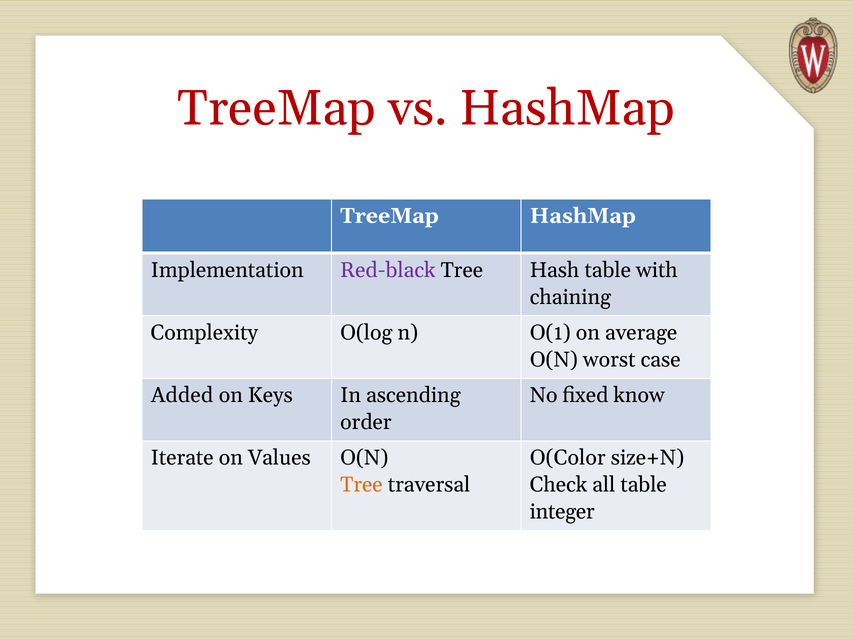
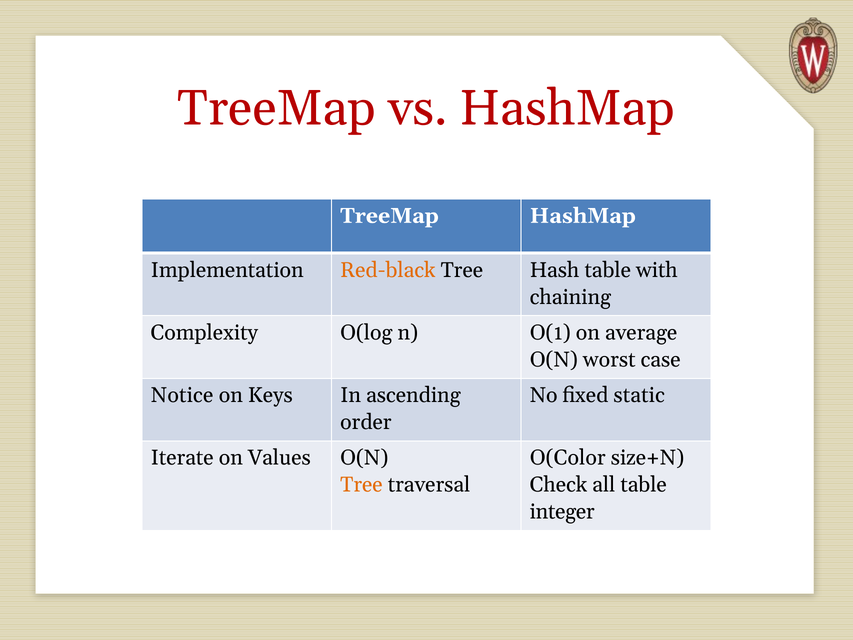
Red-black colour: purple -> orange
Added: Added -> Notice
know: know -> static
